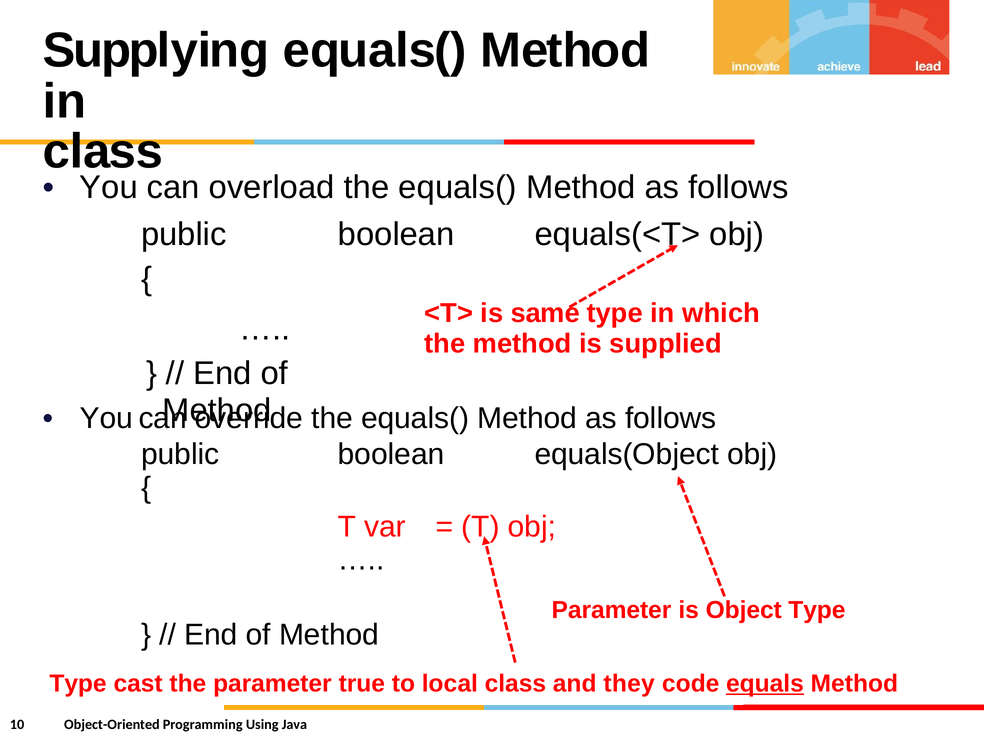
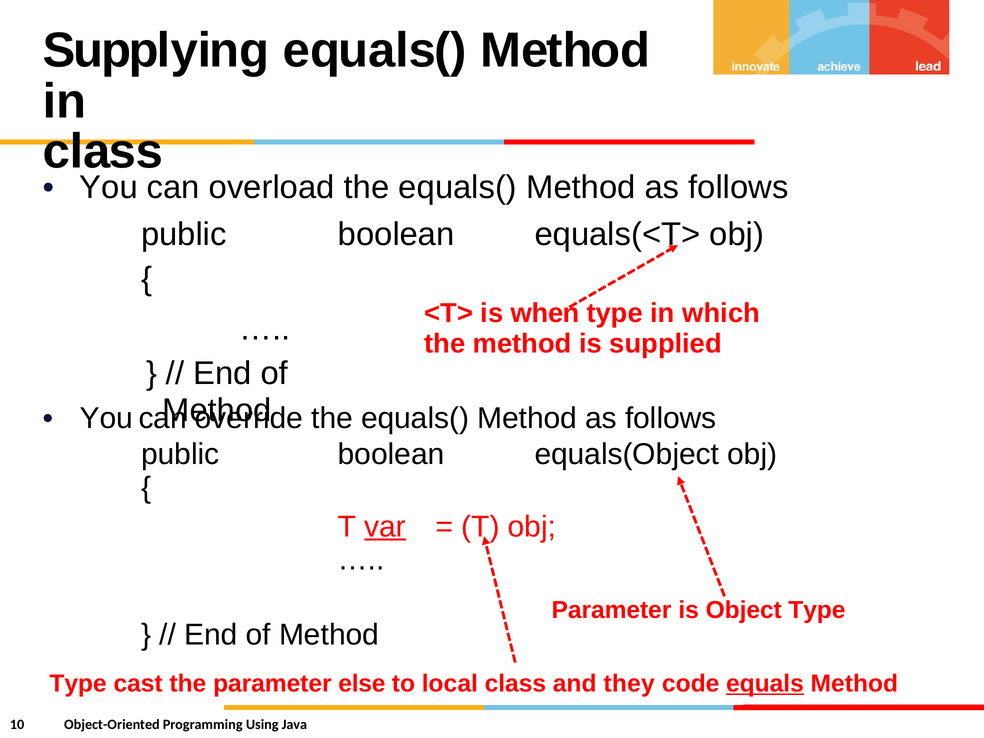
same: same -> when
var underline: none -> present
true: true -> else
